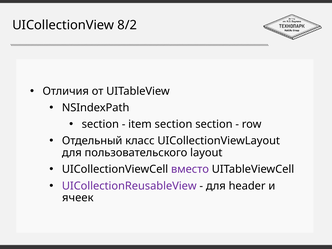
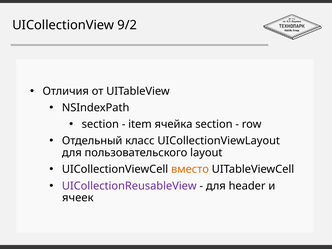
8/2: 8/2 -> 9/2
item section: section -> ячейка
вместо colour: purple -> orange
